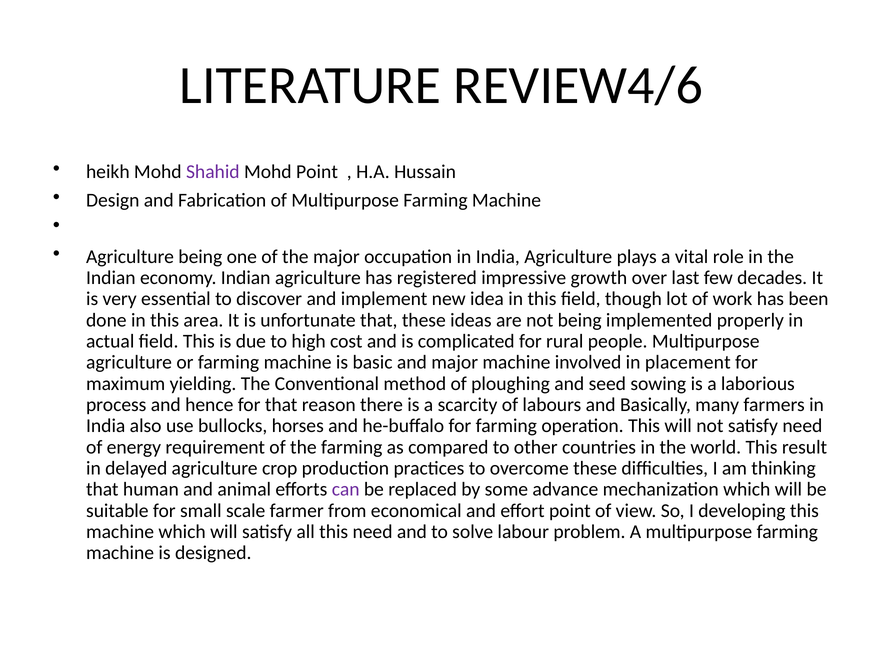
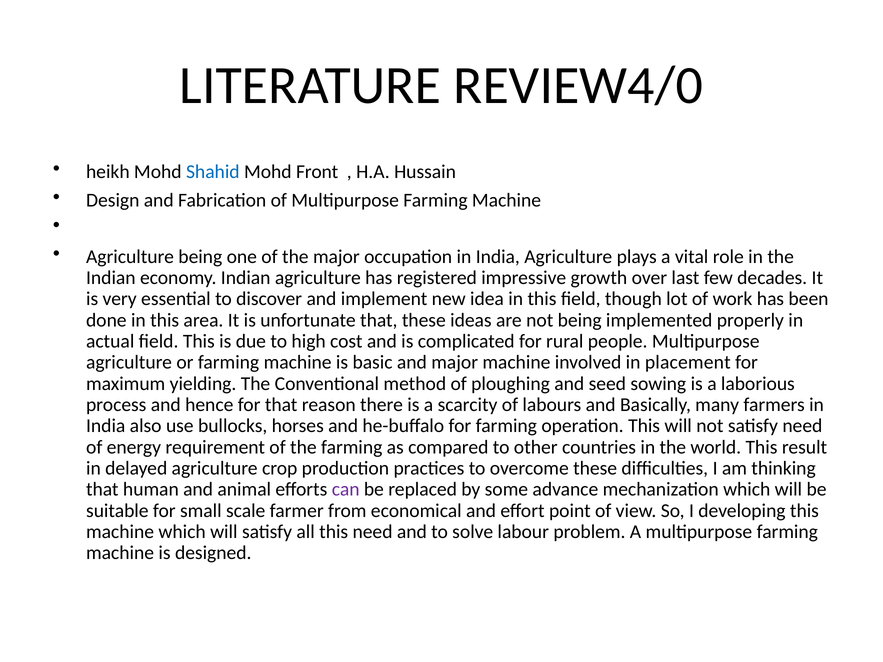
REVIEW4/6: REVIEW4/6 -> REVIEW4/0
Shahid colour: purple -> blue
Mohd Point: Point -> Front
